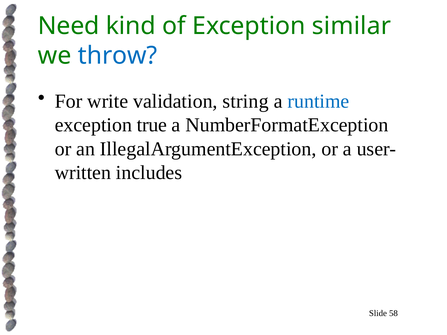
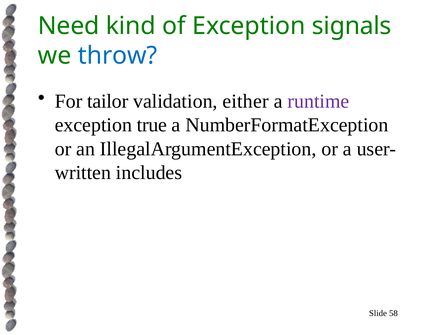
similar: similar -> signals
write: write -> tailor
string: string -> either
runtime colour: blue -> purple
